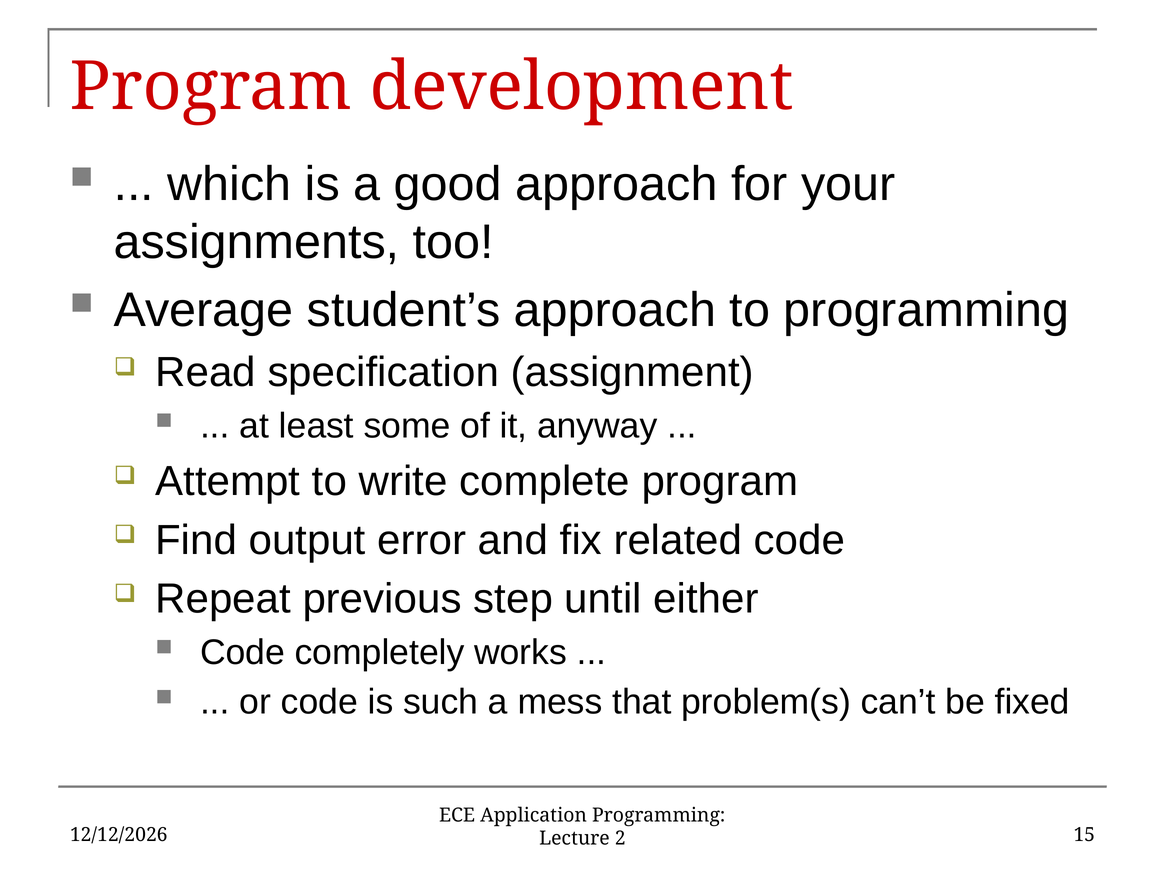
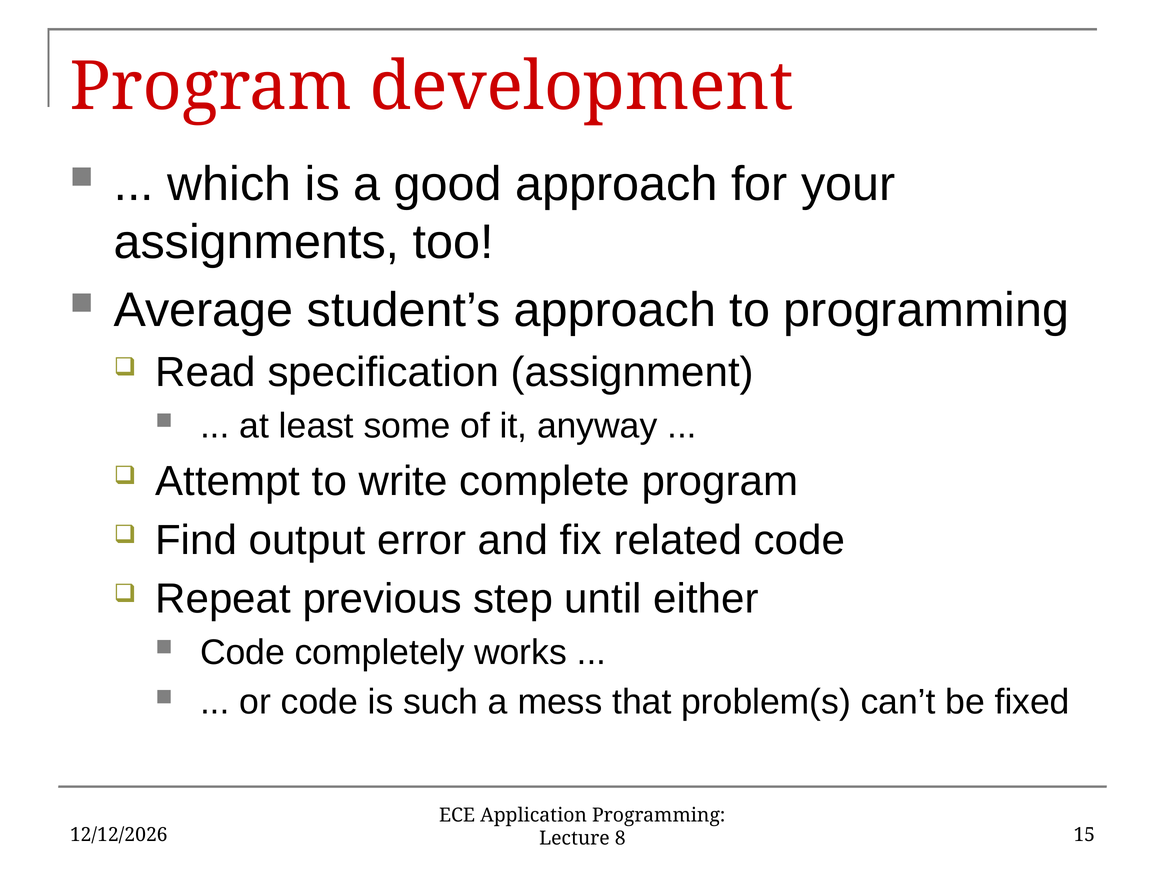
2: 2 -> 8
